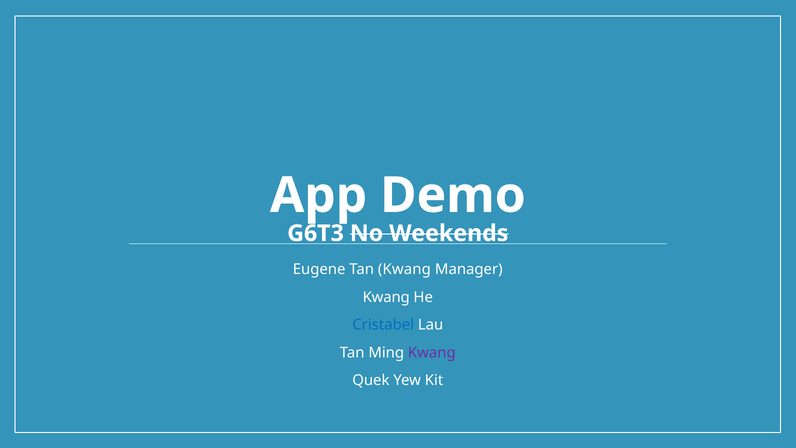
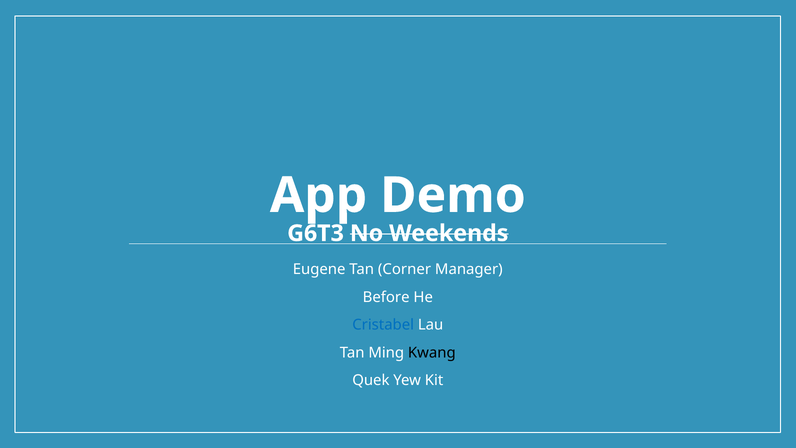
Tan Kwang: Kwang -> Corner
Kwang at (386, 297): Kwang -> Before
Kwang at (432, 352) colour: purple -> black
